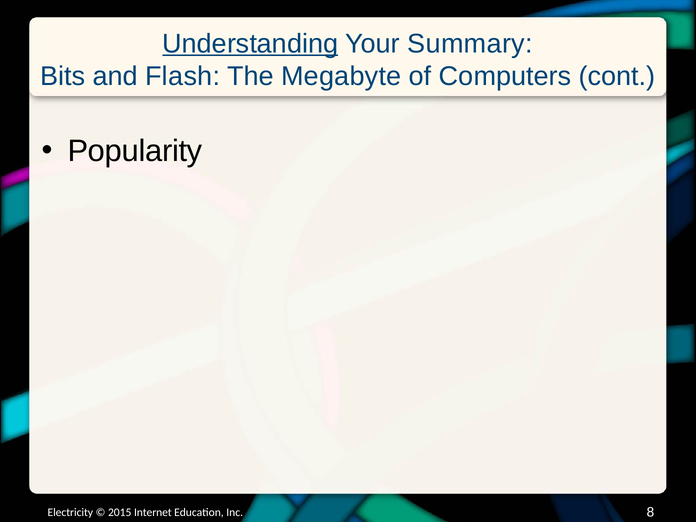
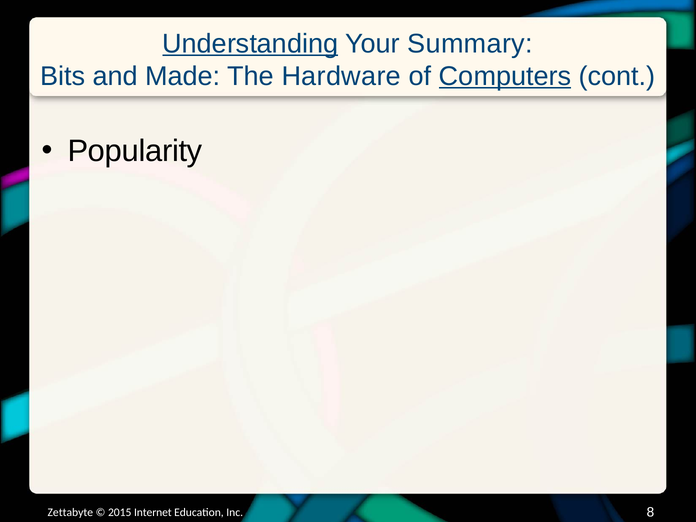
Flash: Flash -> Made
Megabyte: Megabyte -> Hardware
Computers underline: none -> present
Electricity: Electricity -> Zettabyte
